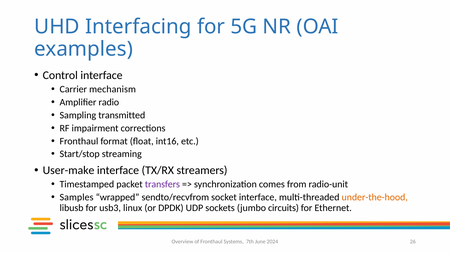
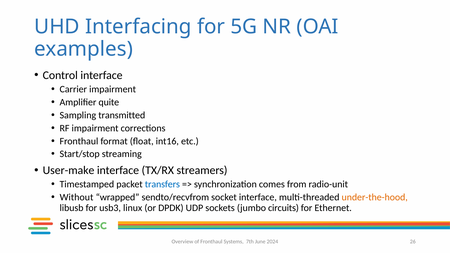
Carrier mechanism: mechanism -> impairment
radio: radio -> quite
transfers colour: purple -> blue
Samples: Samples -> Without
